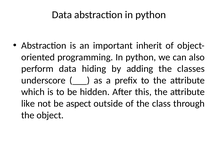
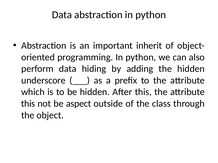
the classes: classes -> hidden
like at (28, 104): like -> this
